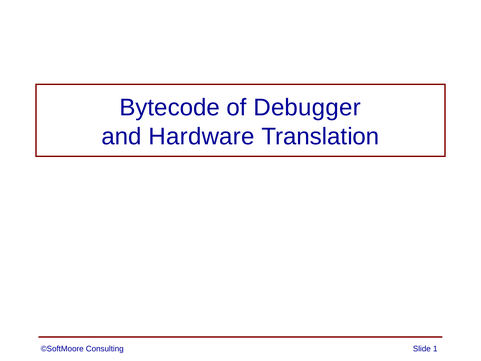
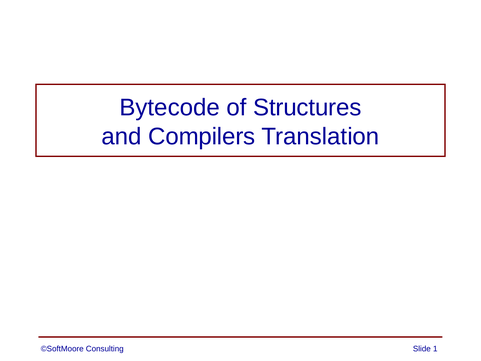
Debugger: Debugger -> Structures
Hardware: Hardware -> Compilers
